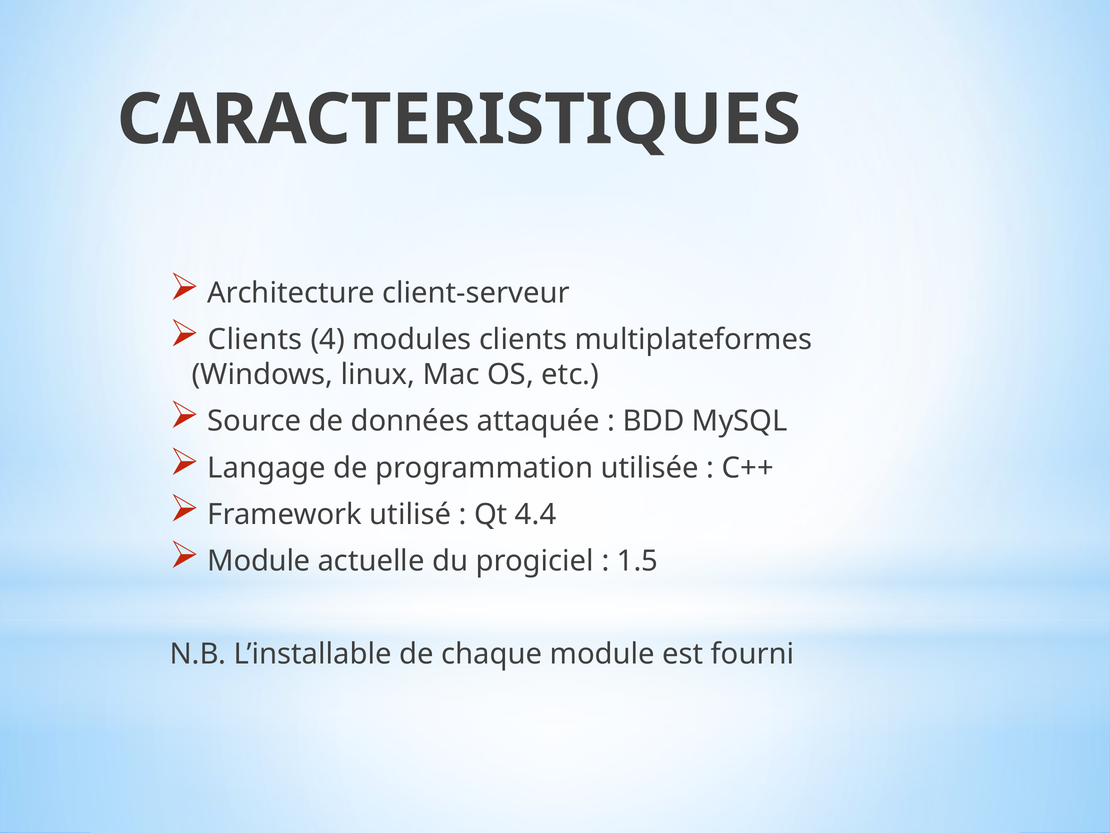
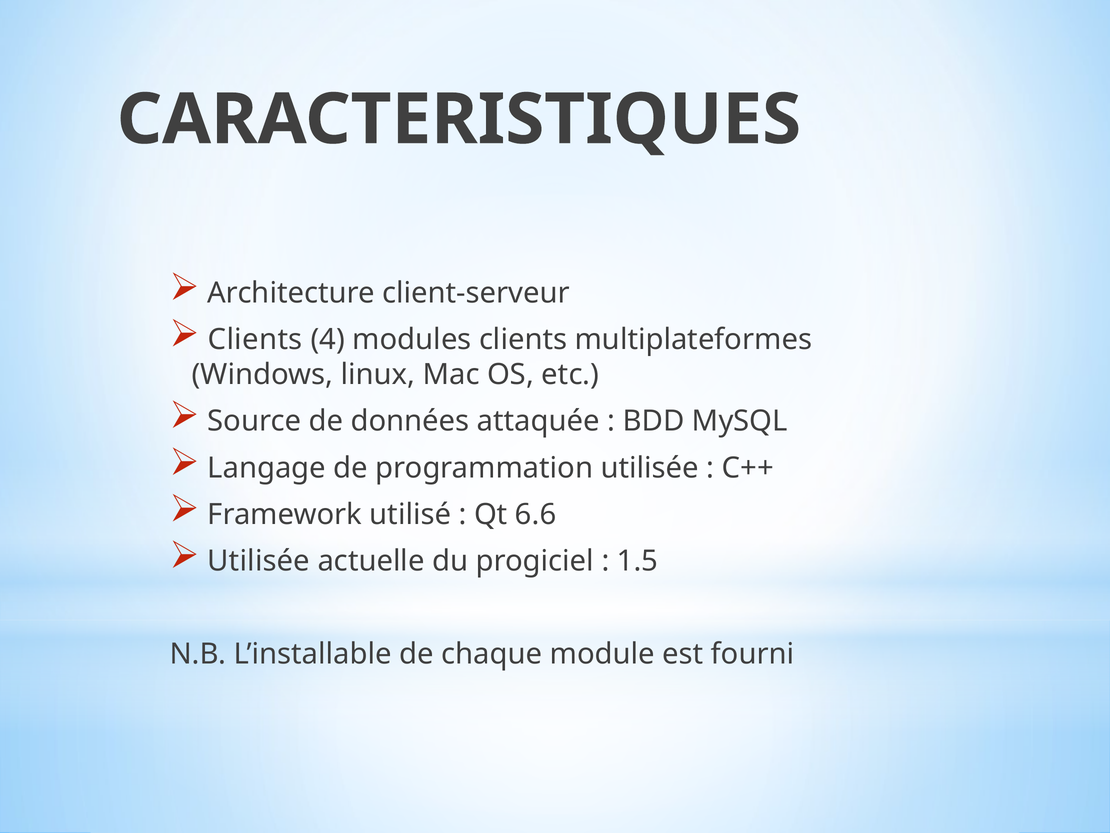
4.4: 4.4 -> 6.6
Module at (259, 561): Module -> Utilisée
